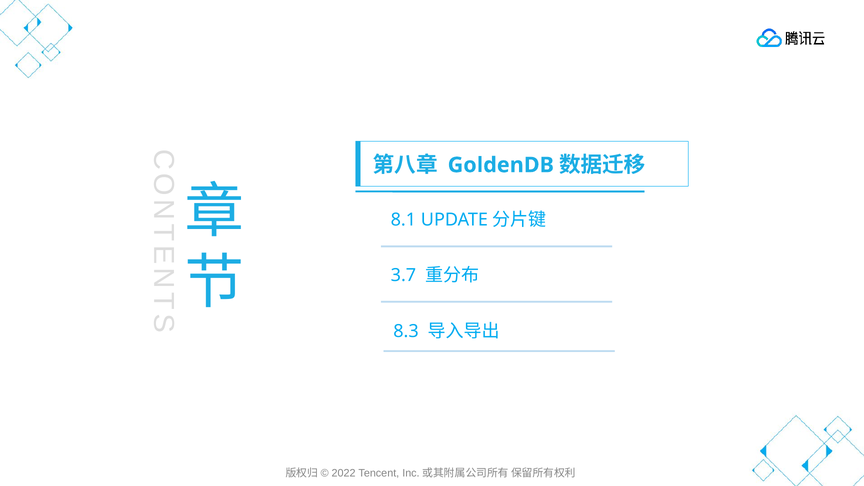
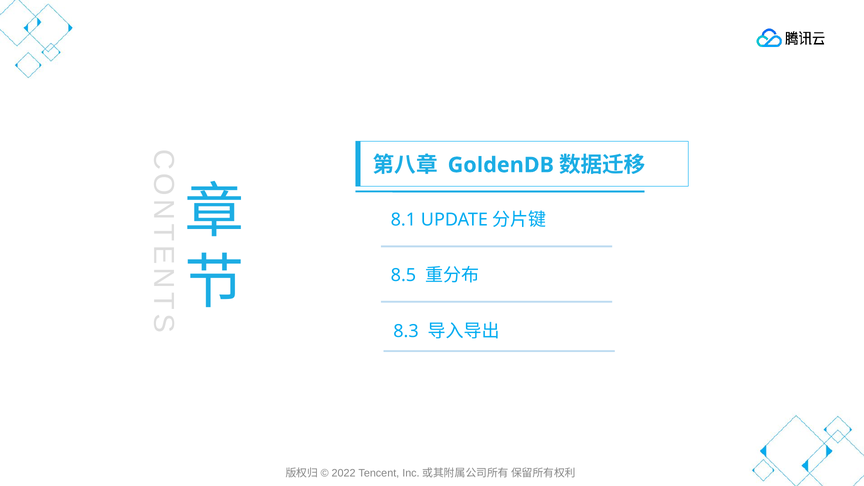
3.7: 3.7 -> 8.5
